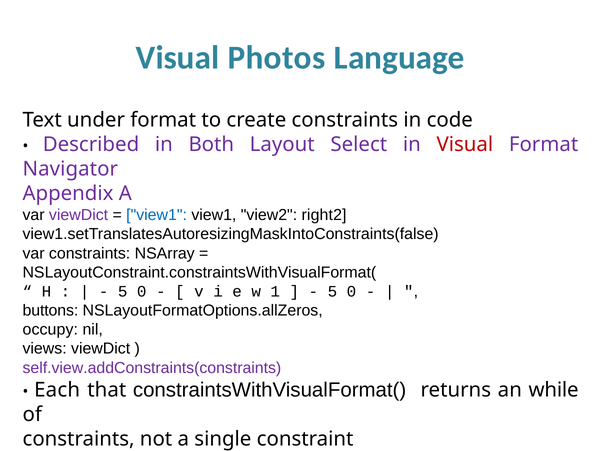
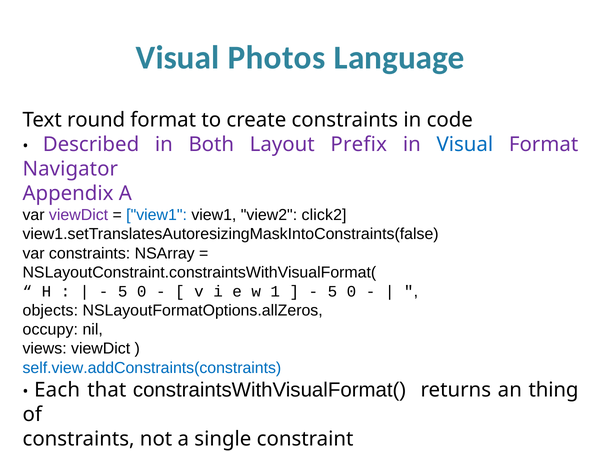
under: under -> round
Select: Select -> Prefix
Visual at (465, 144) colour: red -> blue
right2: right2 -> click2
buttons: buttons -> objects
self.view.addConstraints(constraints colour: purple -> blue
while: while -> thing
